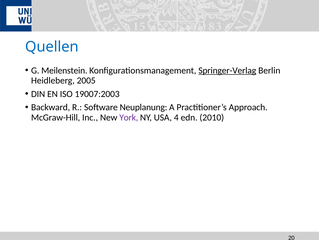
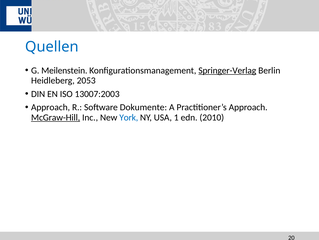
2005: 2005 -> 2053
19007:2003: 19007:2003 -> 13007:2003
Backward at (51, 107): Backward -> Approach
Neuplanung: Neuplanung -> Dokumente
McGraw-Hill underline: none -> present
York colour: purple -> blue
4: 4 -> 1
